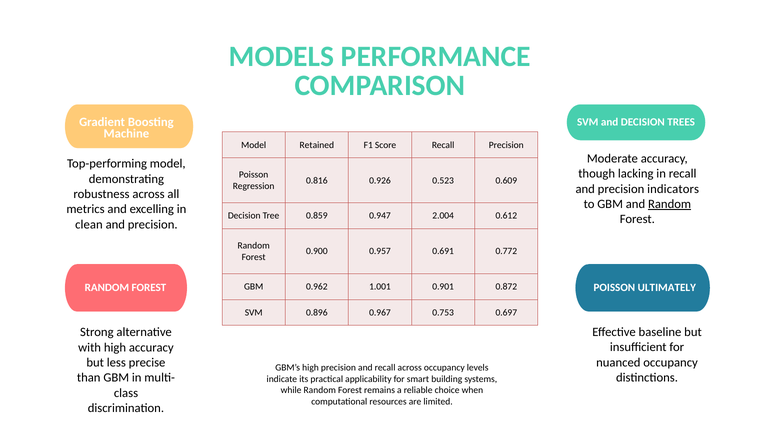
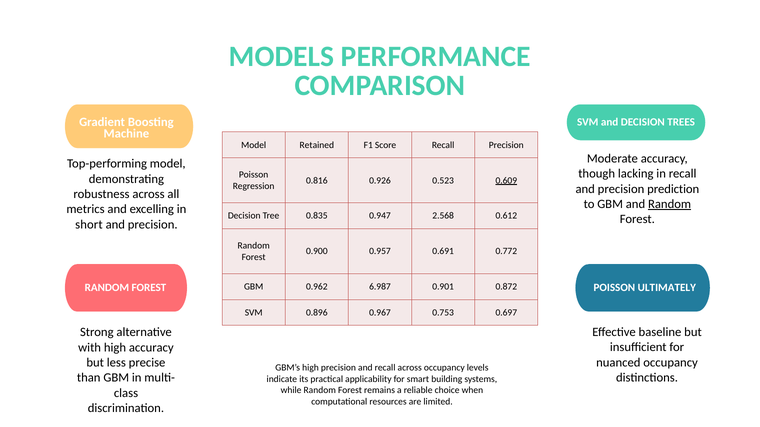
0.609 underline: none -> present
indicators: indicators -> prediction
0.859: 0.859 -> 0.835
2.004: 2.004 -> 2.568
clean: clean -> short
1.001: 1.001 -> 6.987
